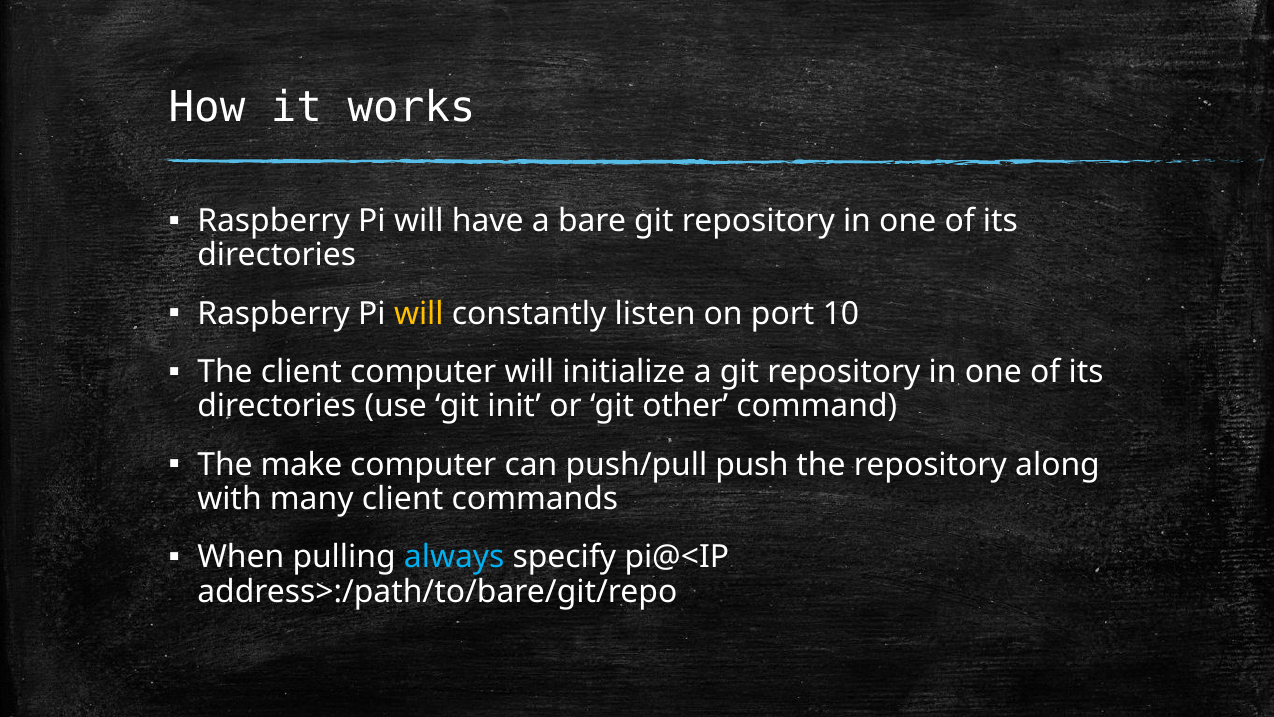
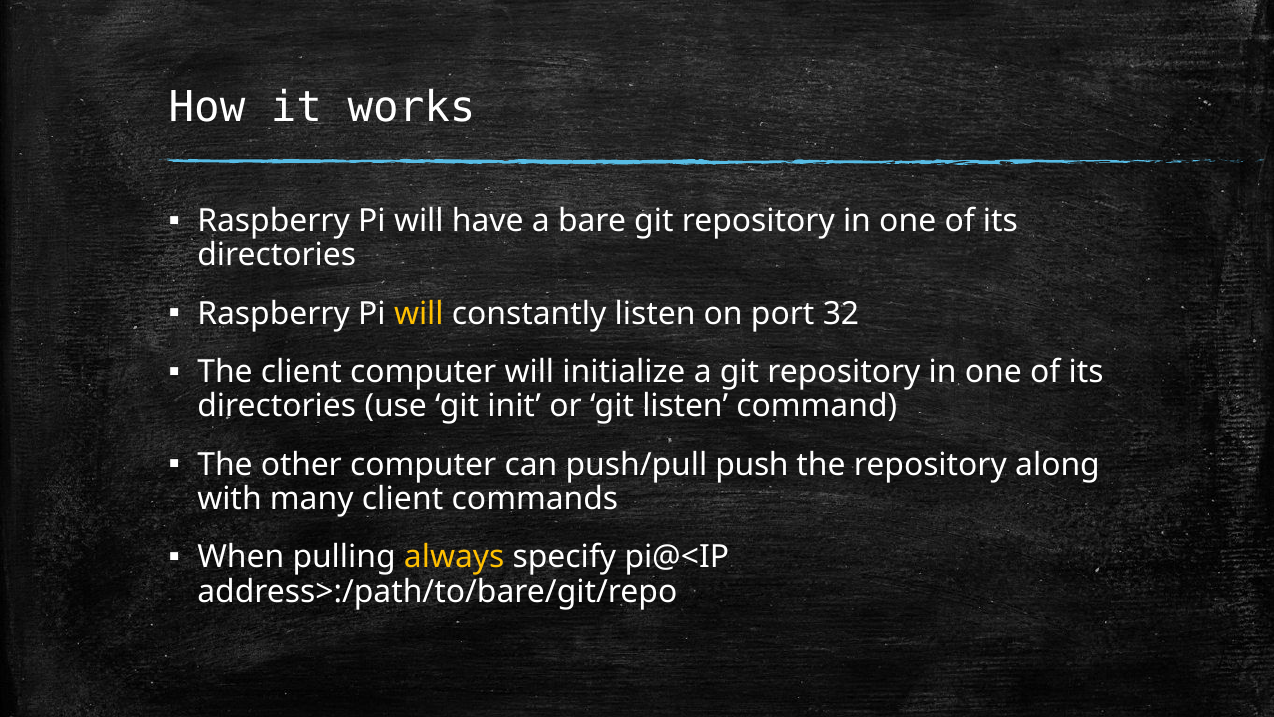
10: 10 -> 32
git other: other -> listen
make: make -> other
always colour: light blue -> yellow
